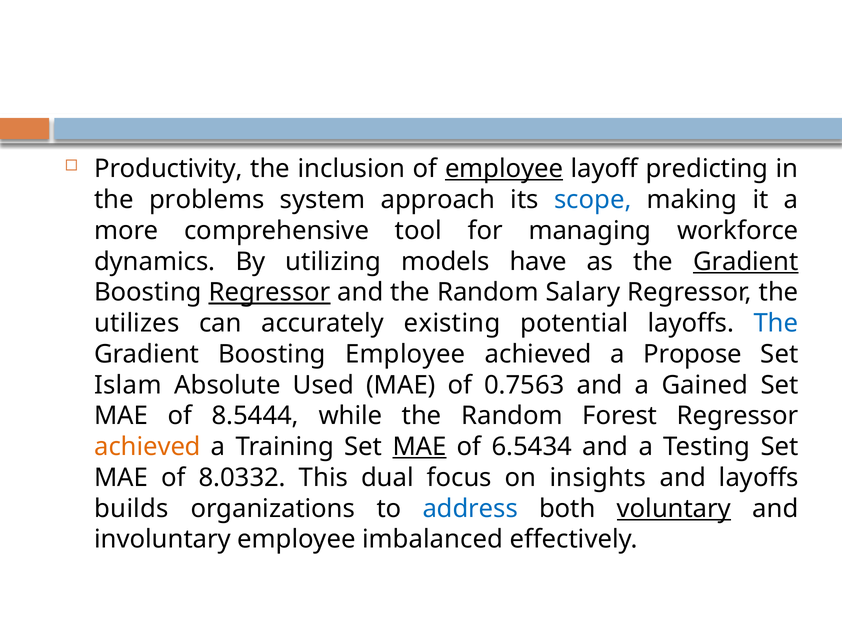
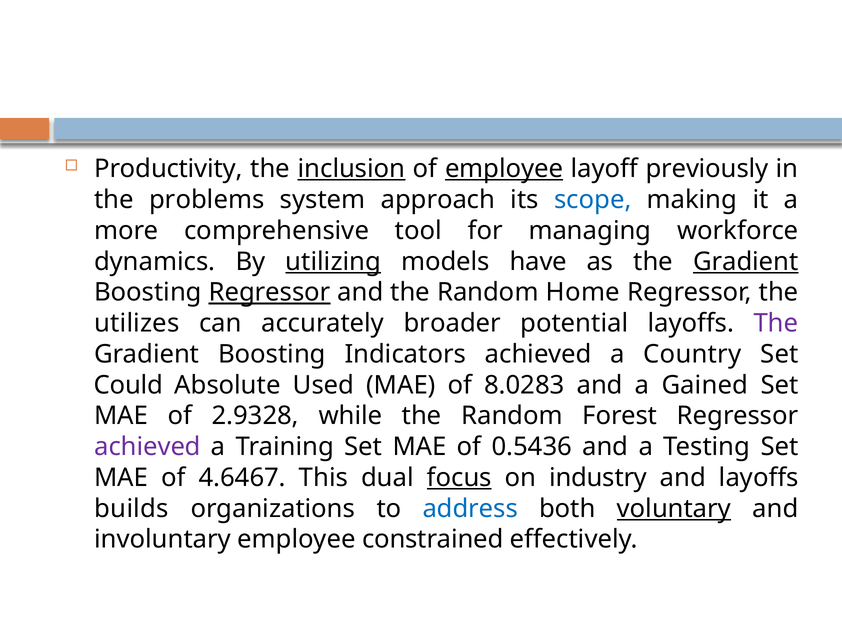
inclusion underline: none -> present
predicting: predicting -> previously
utilizing underline: none -> present
Salary: Salary -> Home
existing: existing -> broader
The at (776, 323) colour: blue -> purple
Boosting Employee: Employee -> Indicators
Propose: Propose -> Country
Islam: Islam -> Could
0.7563: 0.7563 -> 8.0283
8.5444: 8.5444 -> 2.9328
achieved at (147, 446) colour: orange -> purple
MAE at (420, 446) underline: present -> none
6.5434: 6.5434 -> 0.5436
8.0332: 8.0332 -> 4.6467
focus underline: none -> present
insights: insights -> industry
imbalanced: imbalanced -> constrained
